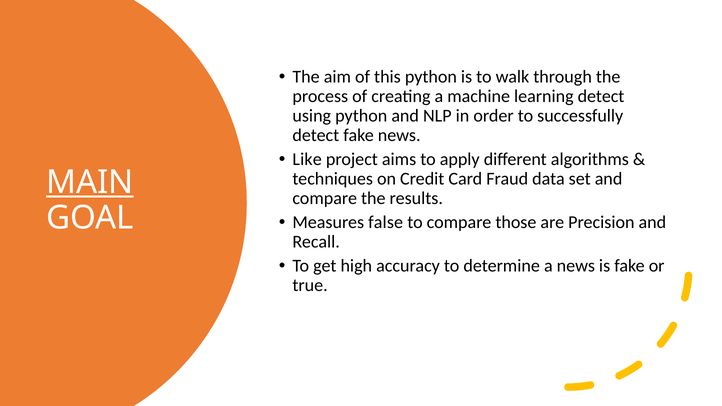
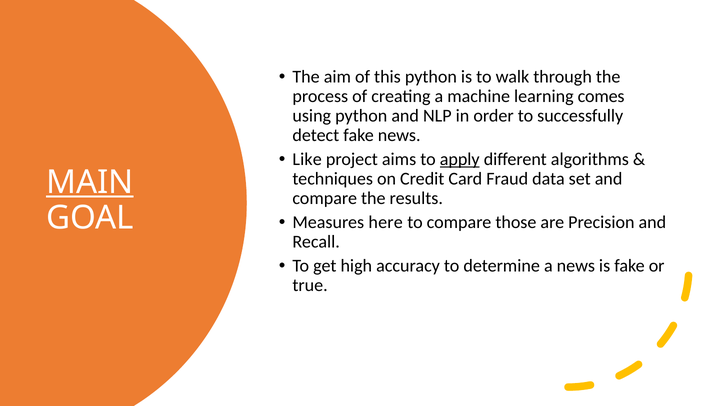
learning detect: detect -> comes
apply underline: none -> present
false: false -> here
